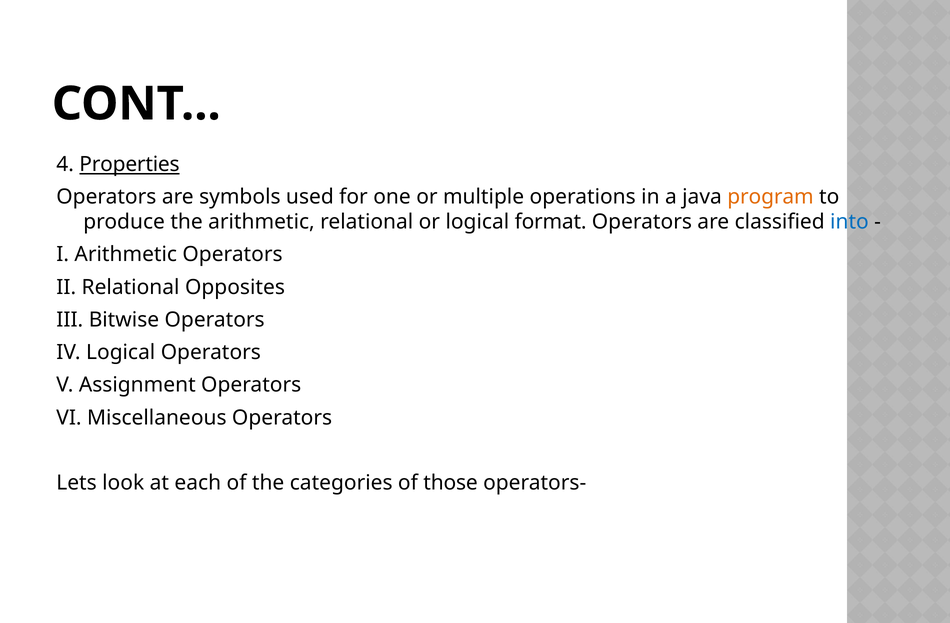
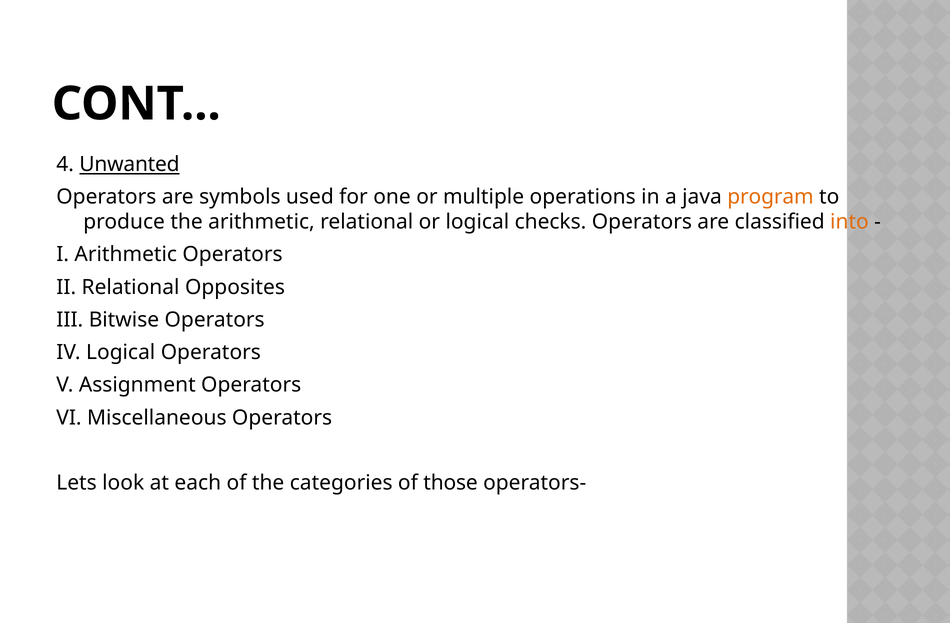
Properties: Properties -> Unwanted
format: format -> checks
into colour: blue -> orange
